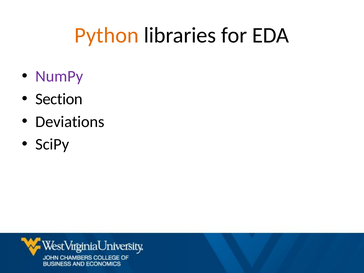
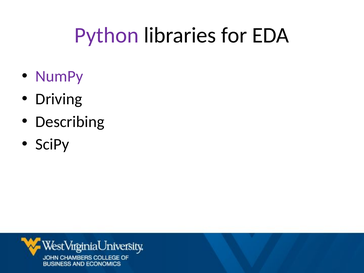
Python colour: orange -> purple
Section: Section -> Driving
Deviations: Deviations -> Describing
